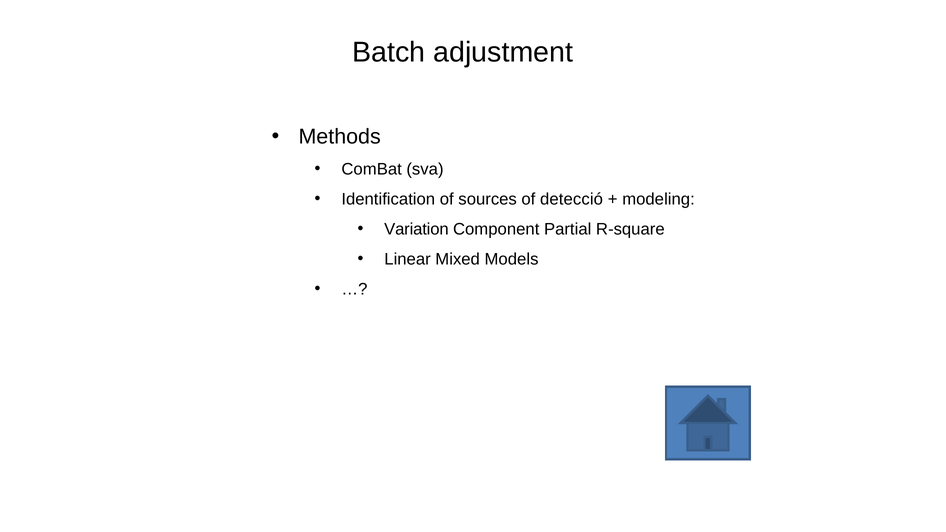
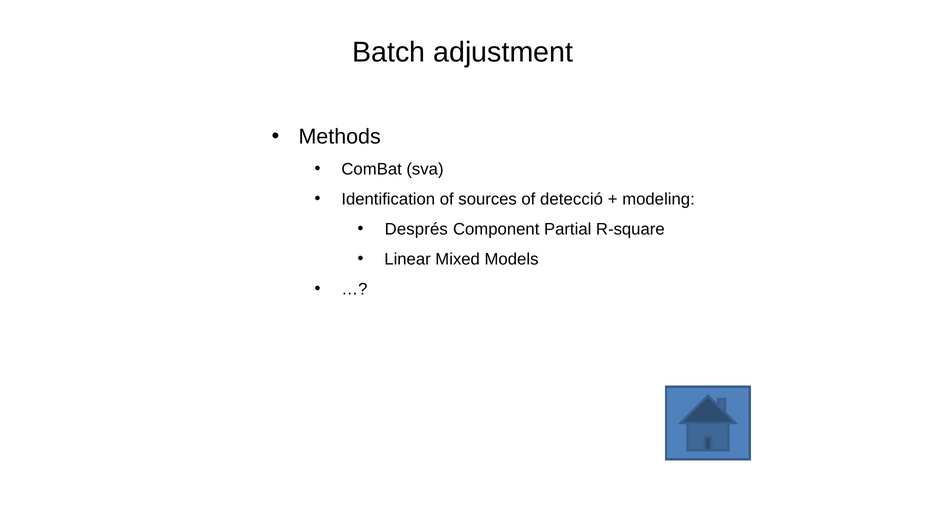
Variation: Variation -> Després
